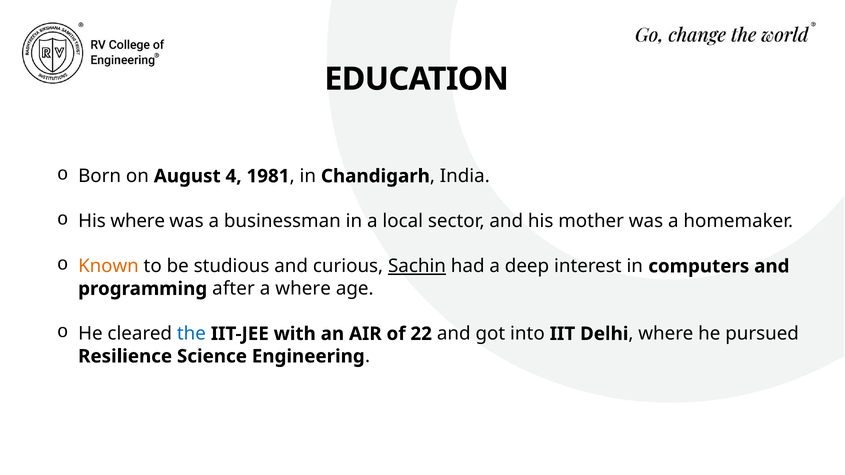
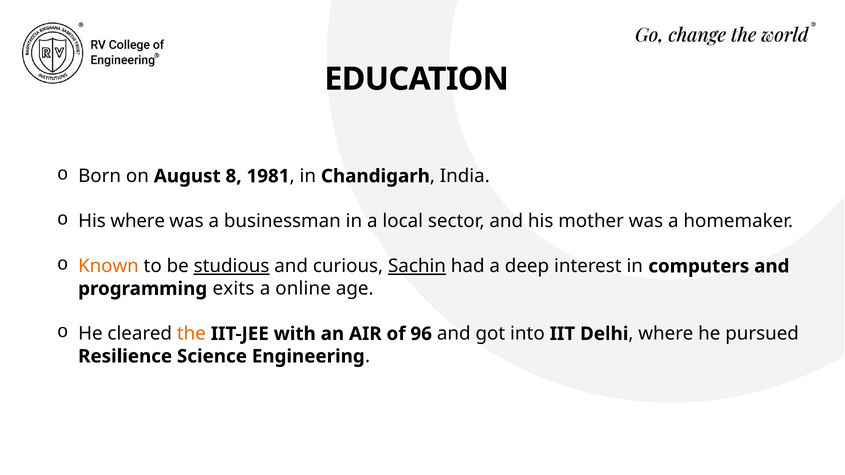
4: 4 -> 8
studious underline: none -> present
after: after -> exits
a where: where -> online
the colour: blue -> orange
22: 22 -> 96
